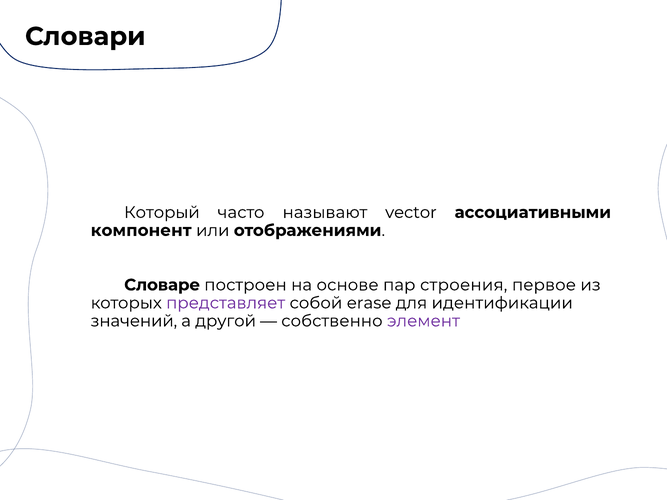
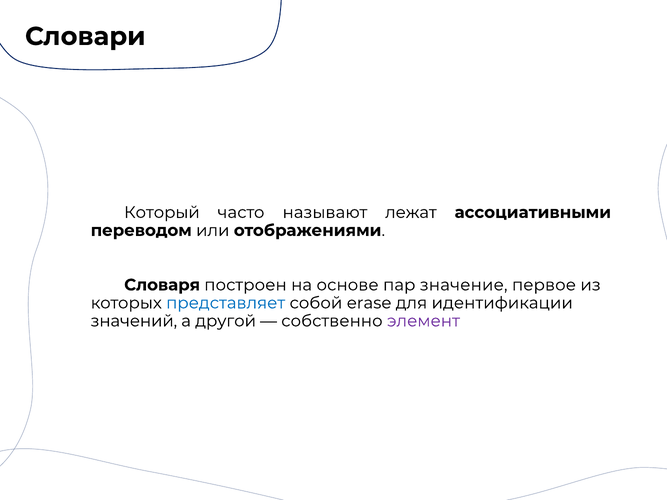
vector: vector -> лежат
компонент: компонент -> переводом
Словаре: Словаре -> Словаря
строения: строения -> значение
представляет colour: purple -> blue
